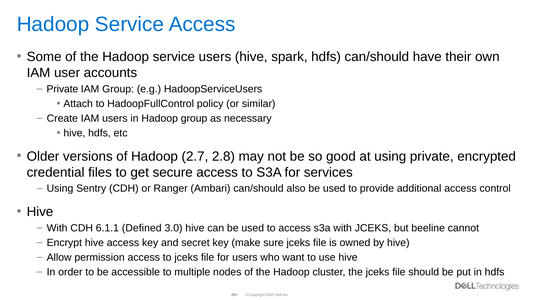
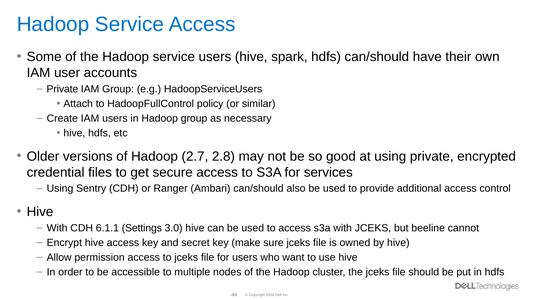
Defined: Defined -> Settings
